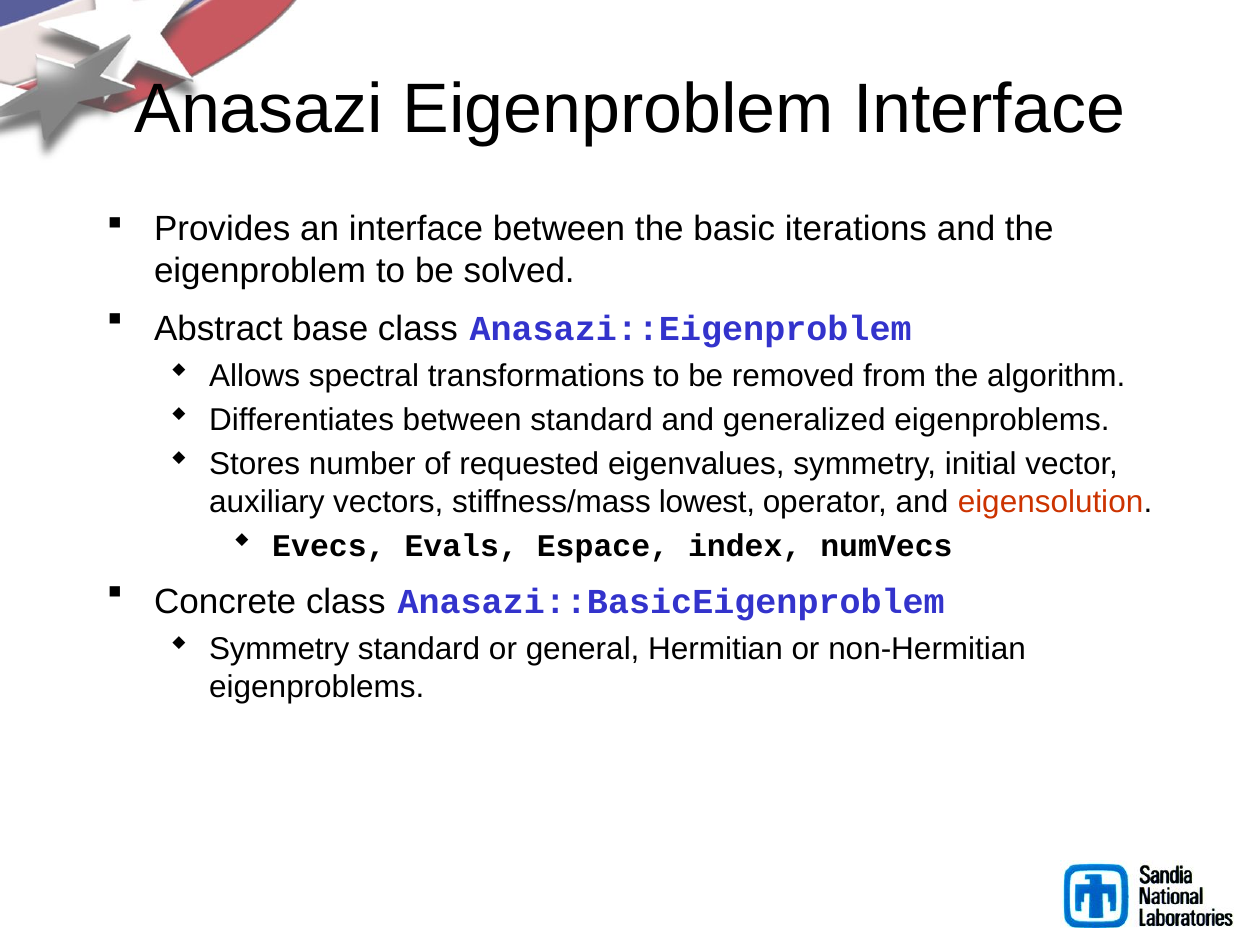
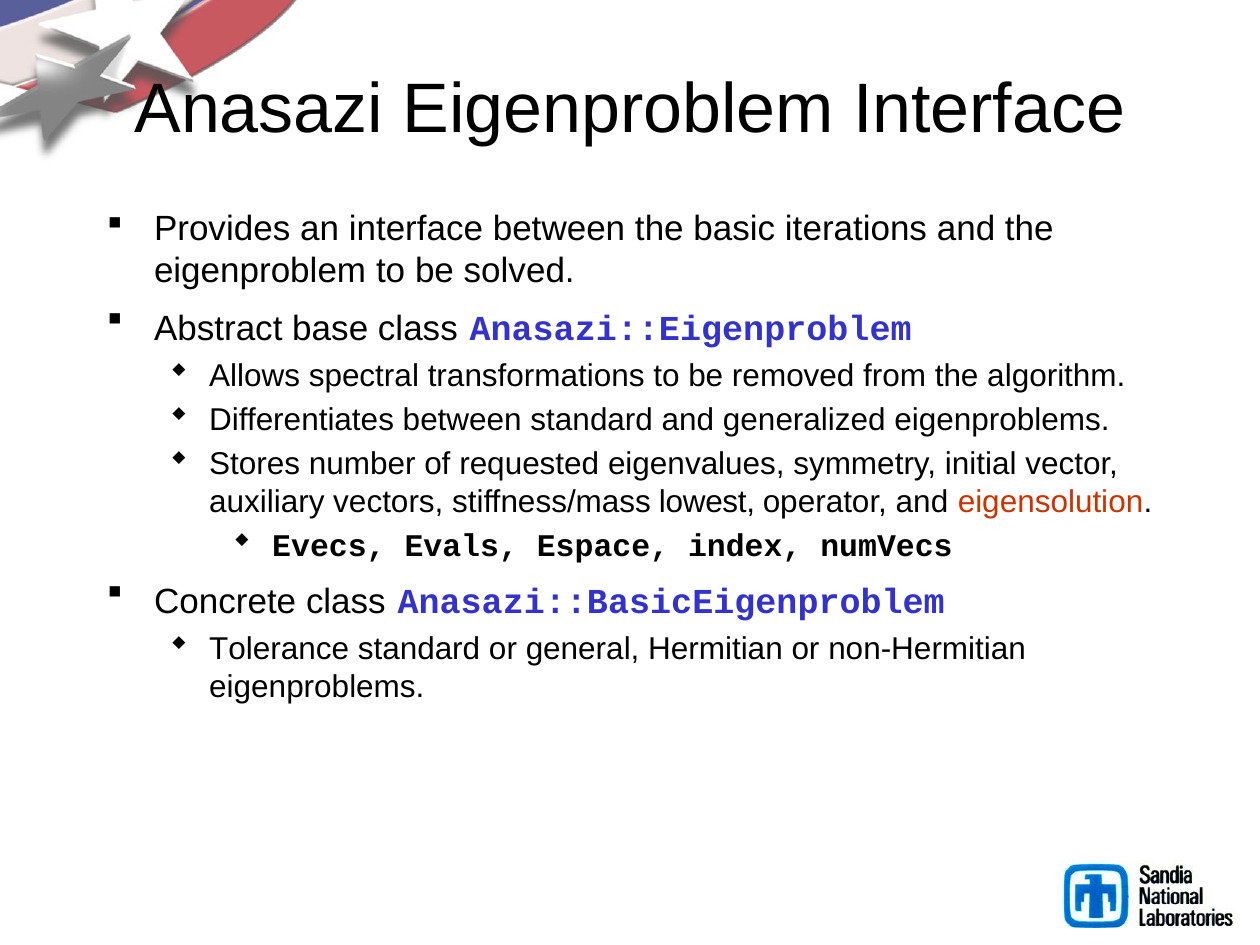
Symmetry at (279, 649): Symmetry -> Tolerance
